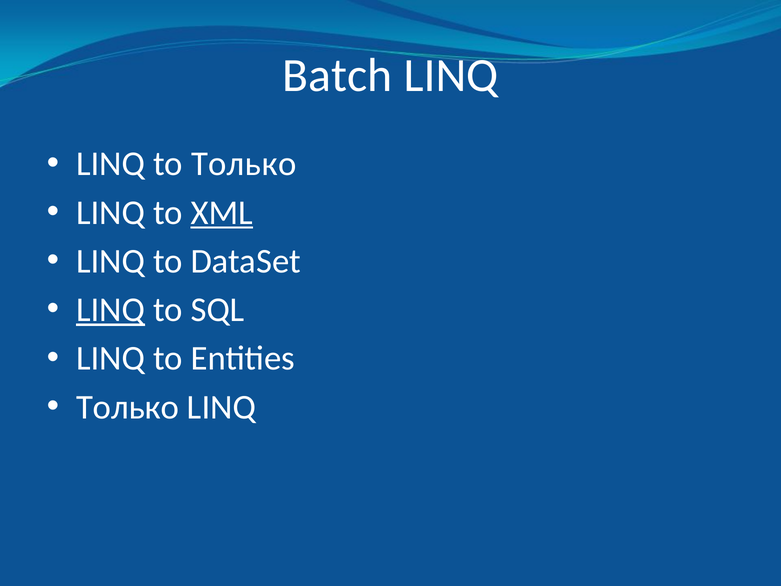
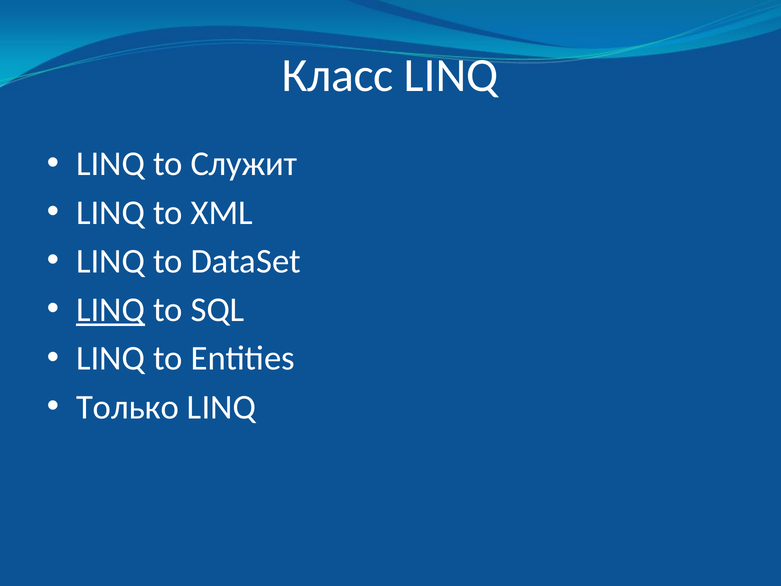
Batch: Batch -> Класс
to Только: Только -> Служит
XML underline: present -> none
